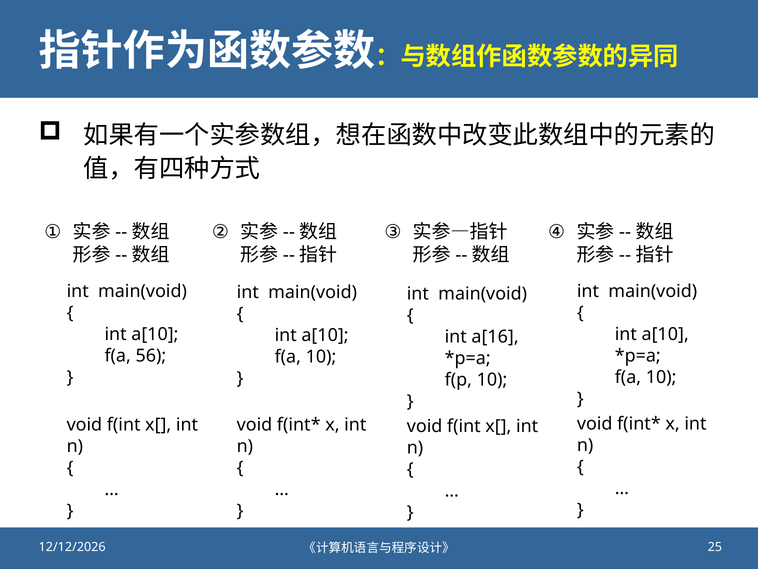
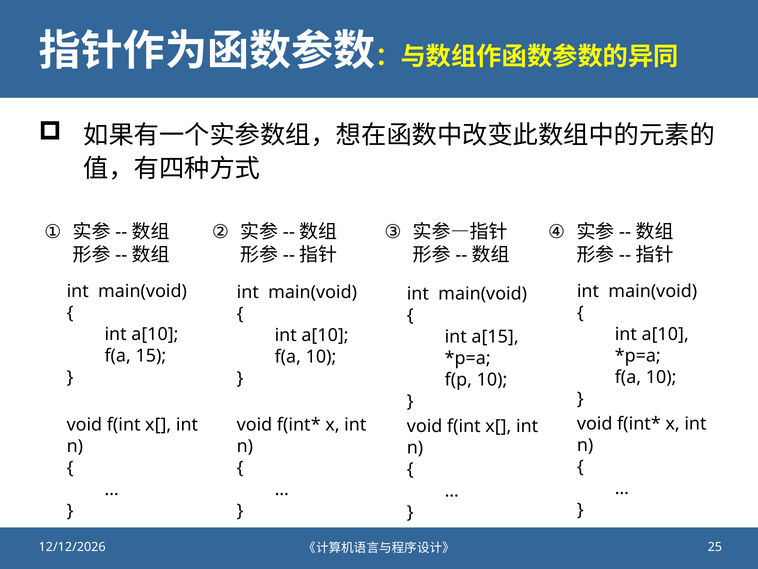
a[16: a[16 -> a[15
56: 56 -> 15
